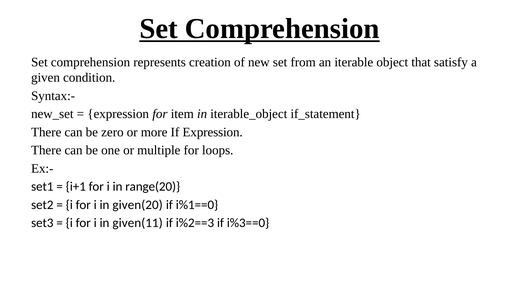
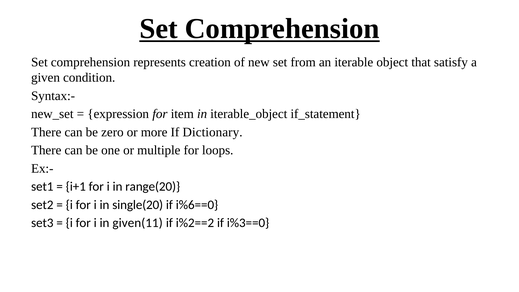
If Expression: Expression -> Dictionary
given(20: given(20 -> single(20
i%1==0: i%1==0 -> i%6==0
i%2==3: i%2==3 -> i%2==2
